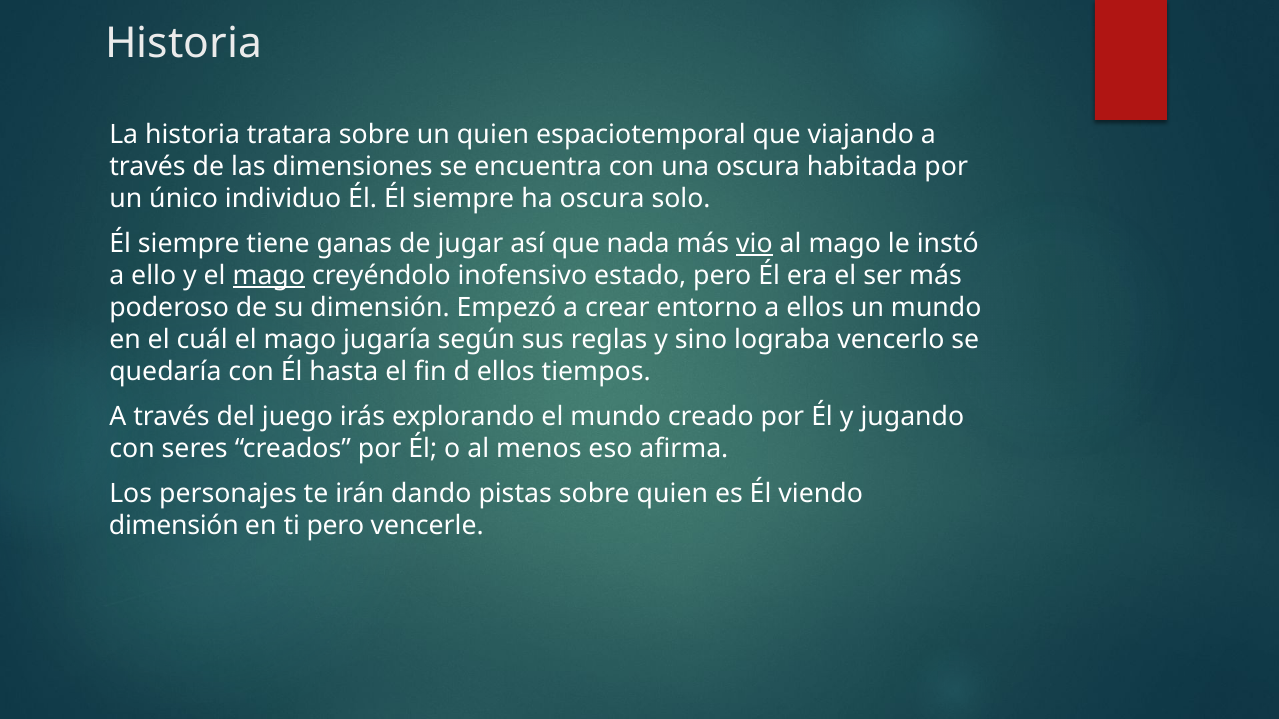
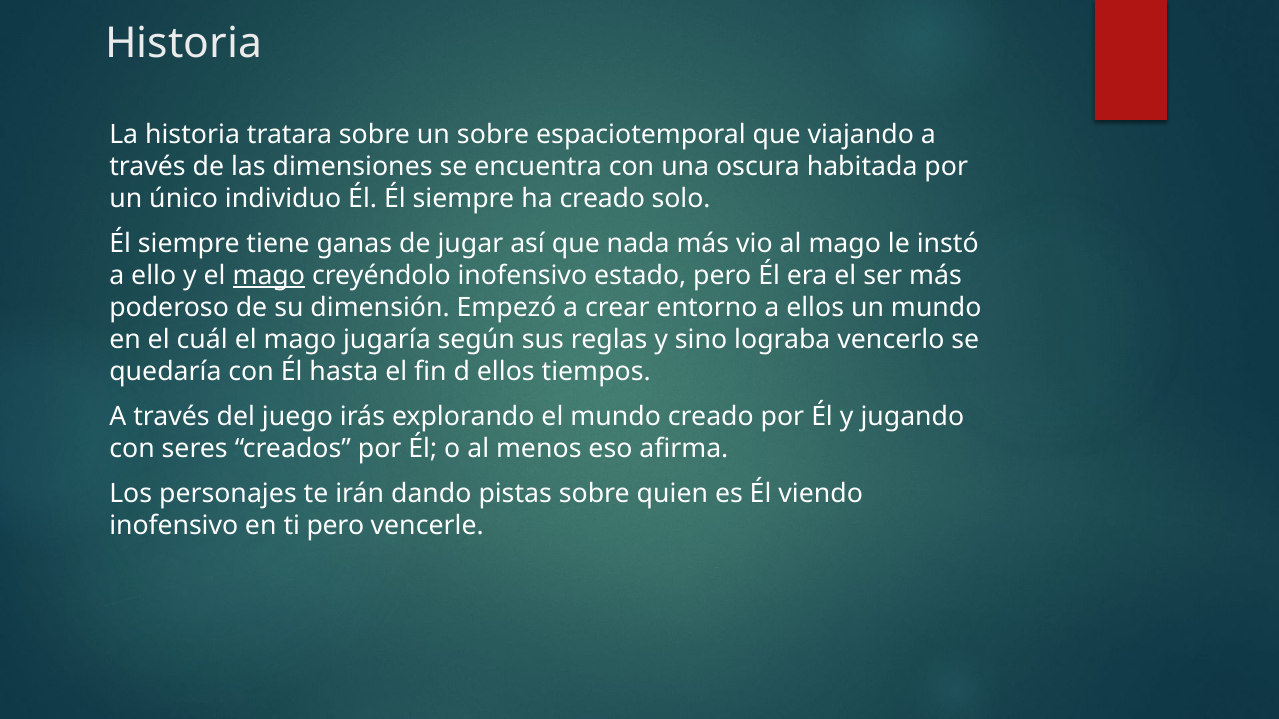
un quien: quien -> sobre
ha oscura: oscura -> creado
vio underline: present -> none
dimensión at (174, 526): dimensión -> inofensivo
